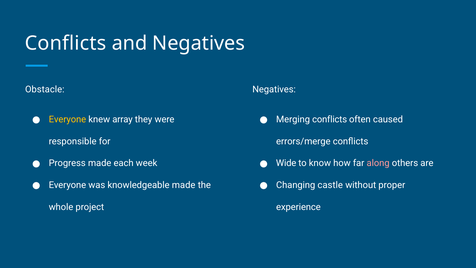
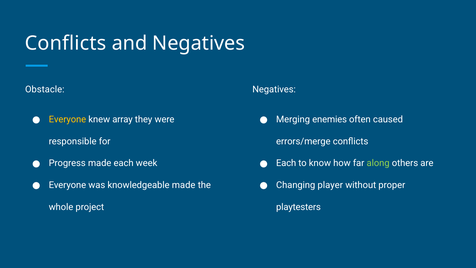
Merging conflicts: conflicts -> enemies
Wide at (286, 163): Wide -> Each
along colour: pink -> light green
castle: castle -> player
experience: experience -> playtesters
